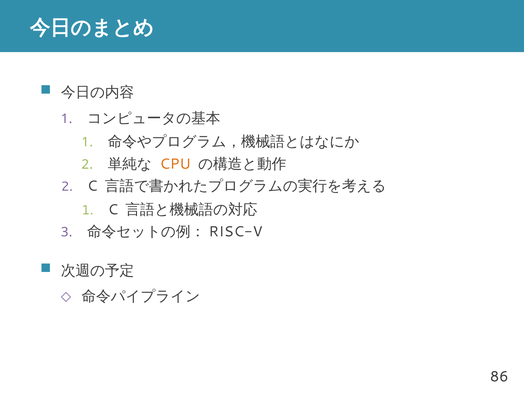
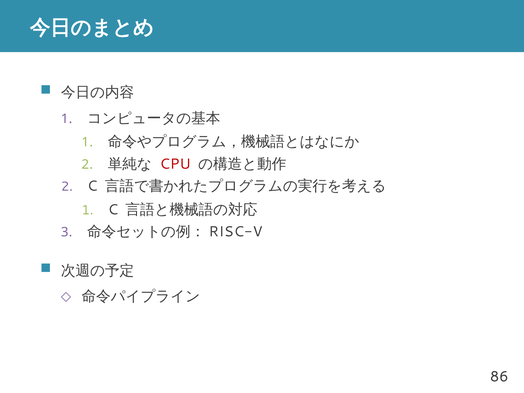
CPU colour: orange -> red
